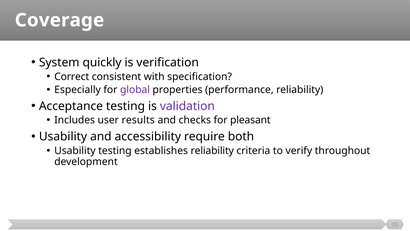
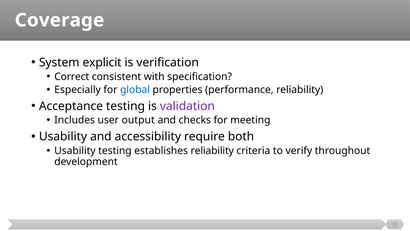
quickly: quickly -> explicit
global colour: purple -> blue
results: results -> output
pleasant: pleasant -> meeting
